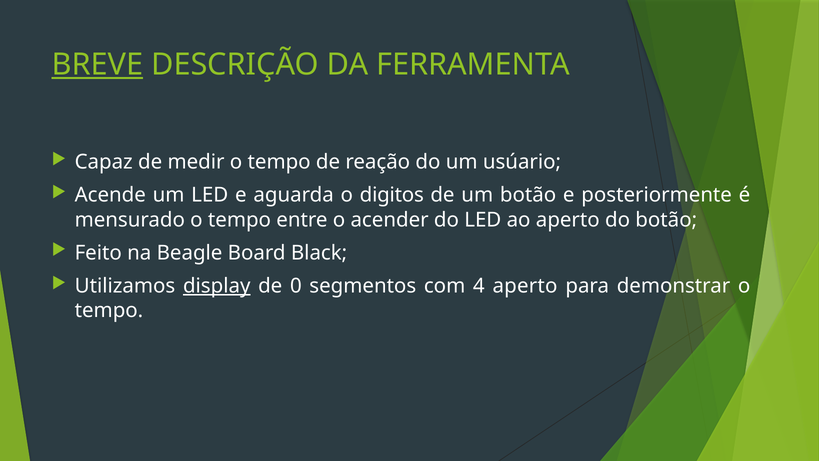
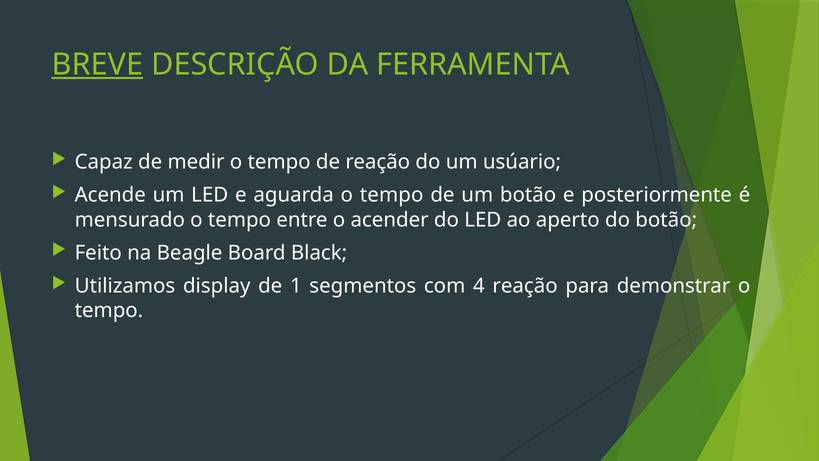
aguarda o digitos: digitos -> tempo
display underline: present -> none
0: 0 -> 1
4 aperto: aperto -> reação
